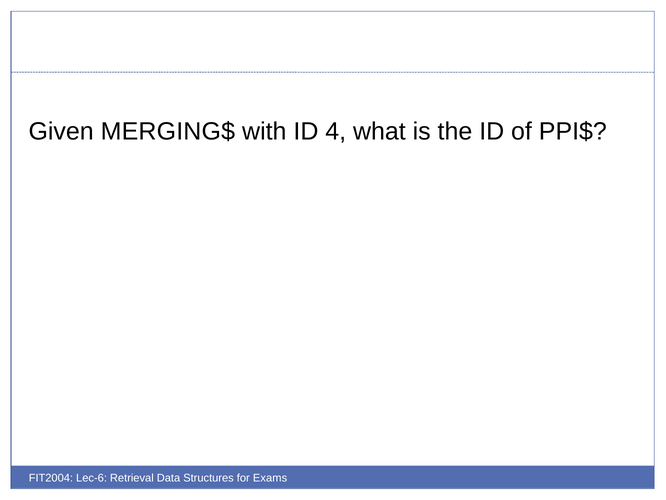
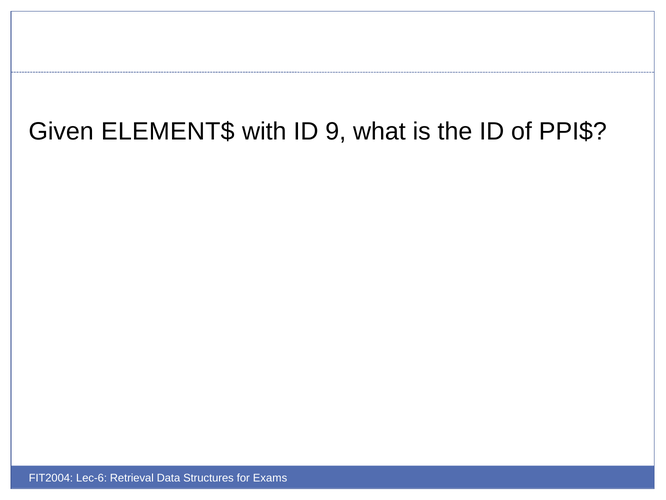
MERGING$: MERGING$ -> ELEMENT$
4: 4 -> 9
